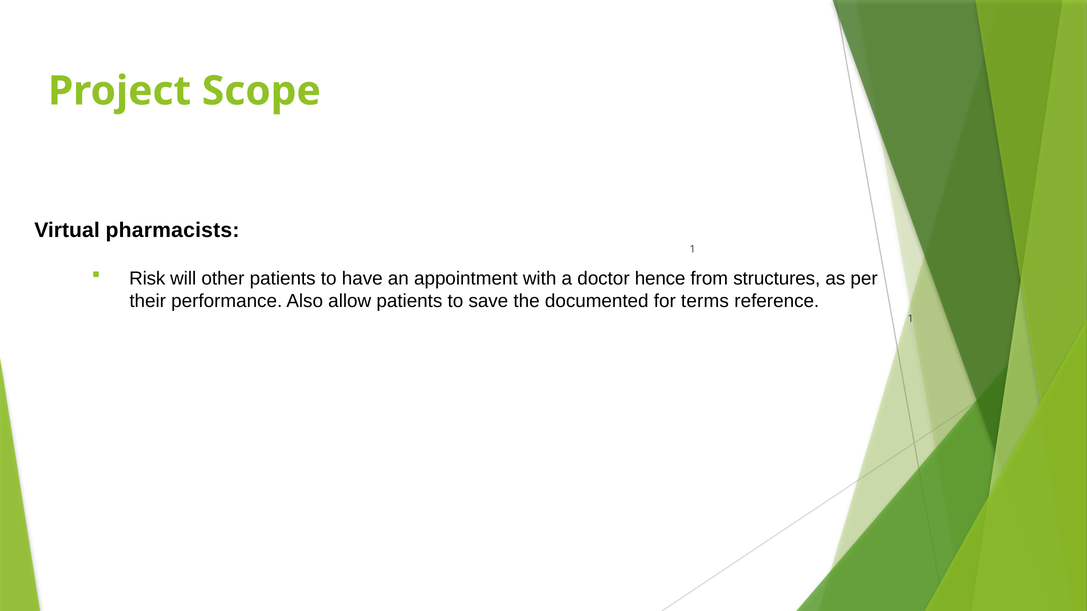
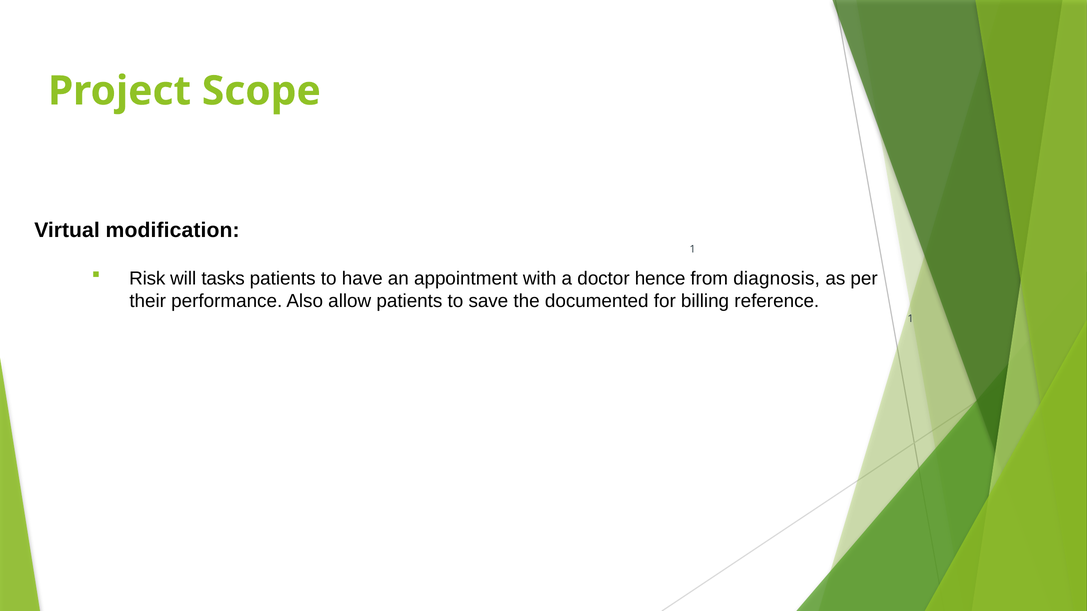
pharmacists: pharmacists -> modification
other: other -> tasks
structures: structures -> diagnosis
terms: terms -> billing
